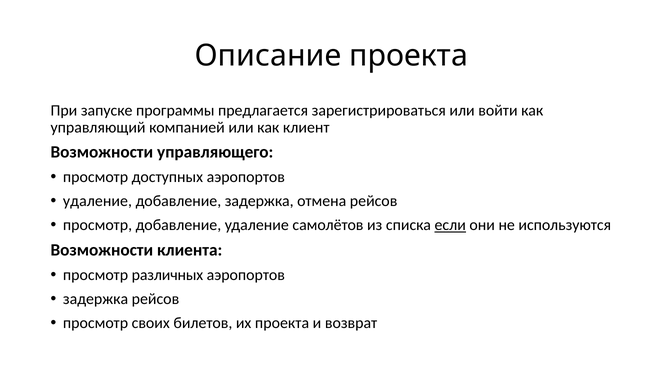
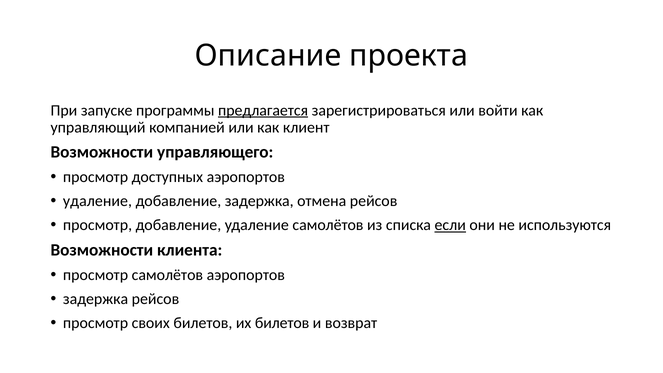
предлагается underline: none -> present
просмотр различных: различных -> самолётов
их проекта: проекта -> билетов
